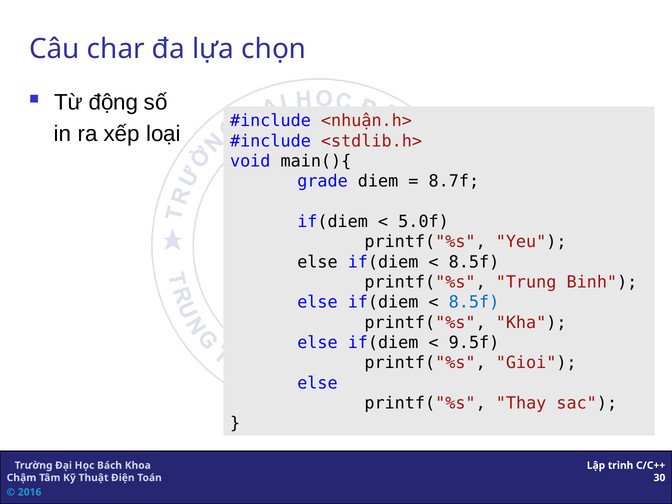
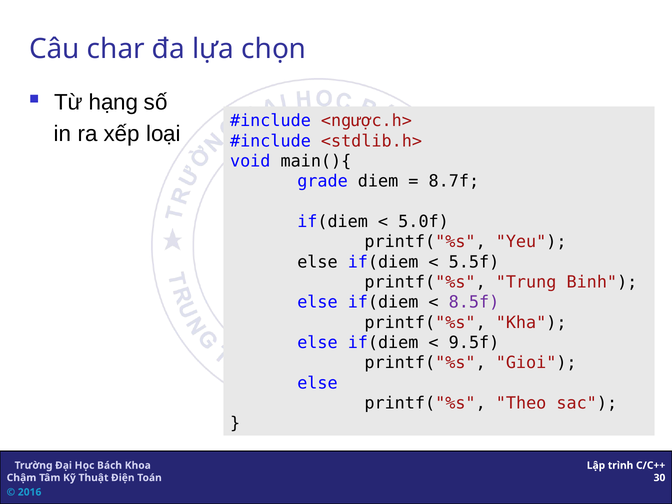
động: động -> hạng
<nhuận.h>: <nhuận.h> -> <ngược.h>
8.5f at (474, 262): 8.5f -> 5.5f
8.5f at (474, 302) colour: blue -> purple
Thay: Thay -> Theo
